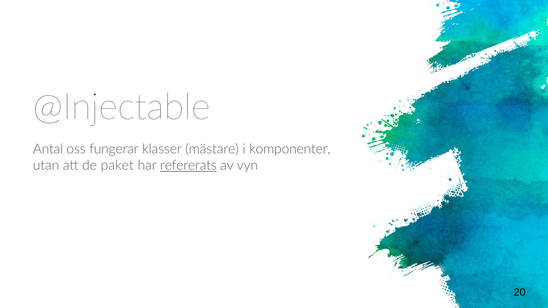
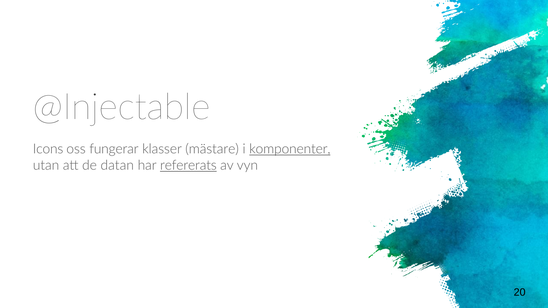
Antal: Antal -> Icons
komponenter underline: none -> present
paket: paket -> datan
